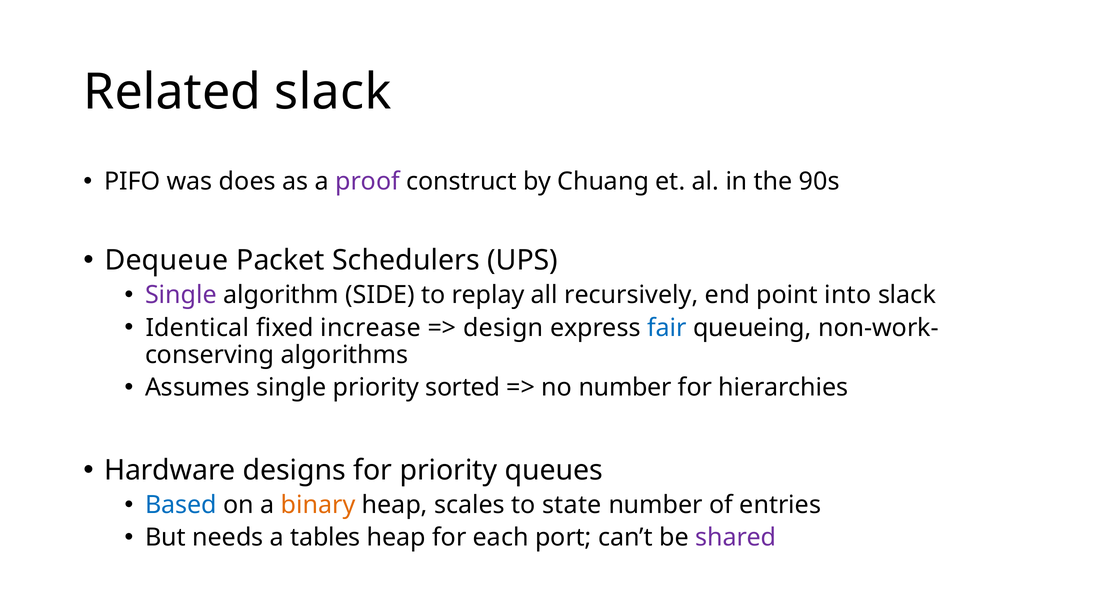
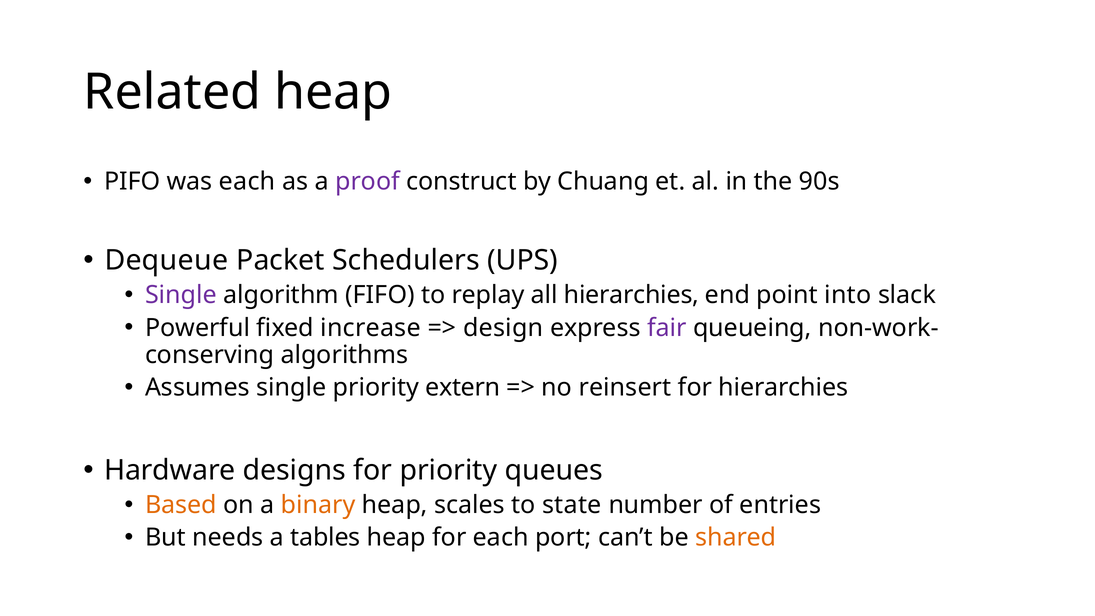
Related slack: slack -> heap
was does: does -> each
SIDE: SIDE -> FIFO
all recursively: recursively -> hierarchies
Identical: Identical -> Powerful
fair colour: blue -> purple
sorted: sorted -> extern
no number: number -> reinsert
Based colour: blue -> orange
shared colour: purple -> orange
